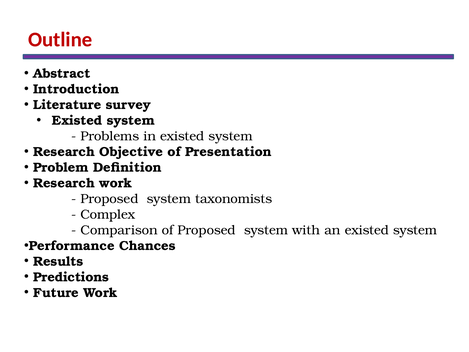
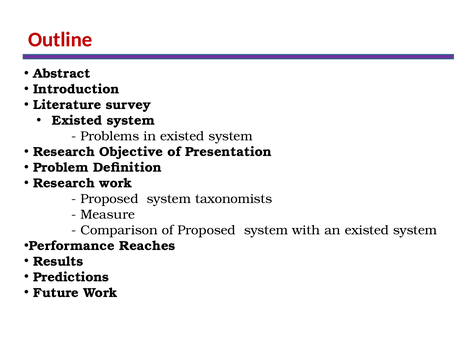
Complex: Complex -> Measure
Chances: Chances -> Reaches
